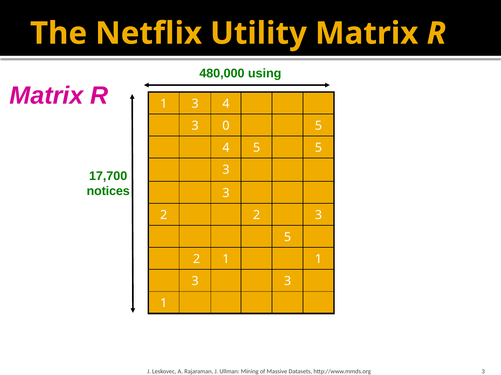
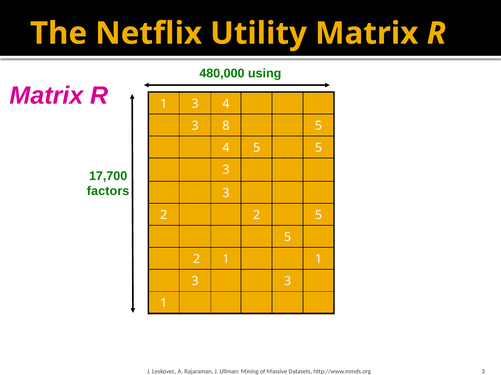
0: 0 -> 8
notices: notices -> factors
2 3: 3 -> 5
